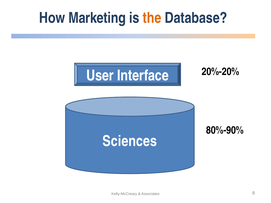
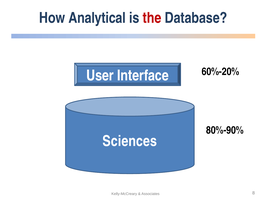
Marketing: Marketing -> Analytical
the colour: orange -> red
20%-20%: 20%-20% -> 60%-20%
